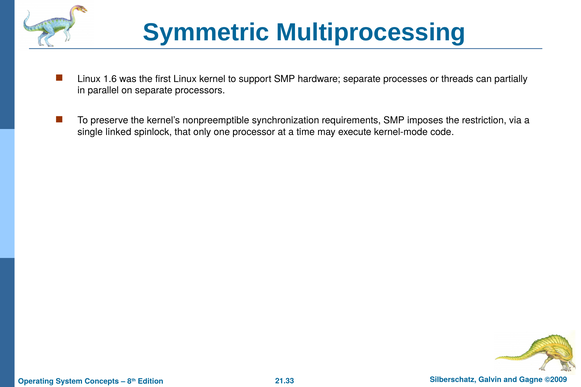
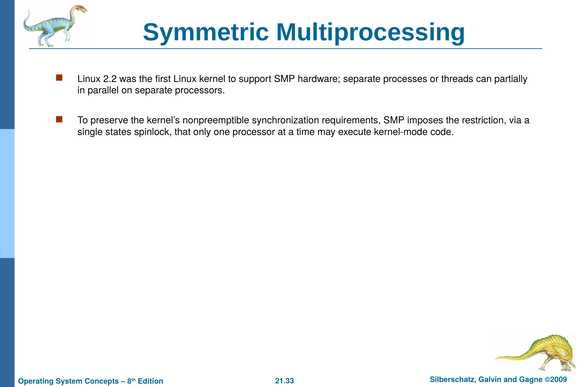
1.6: 1.6 -> 2.2
linked: linked -> states
